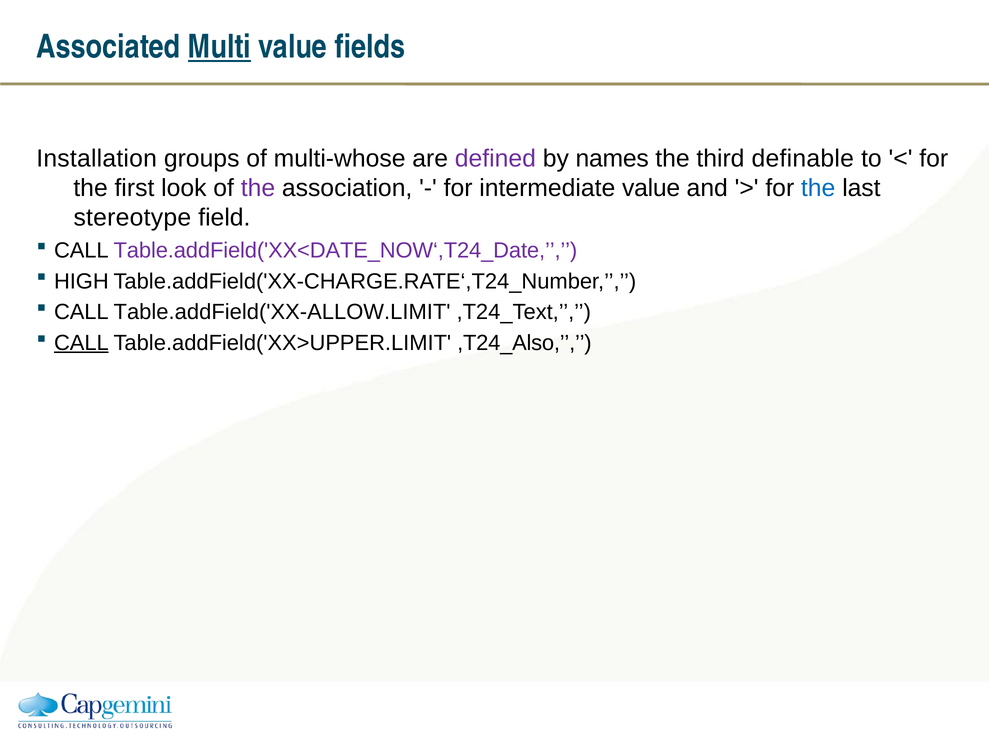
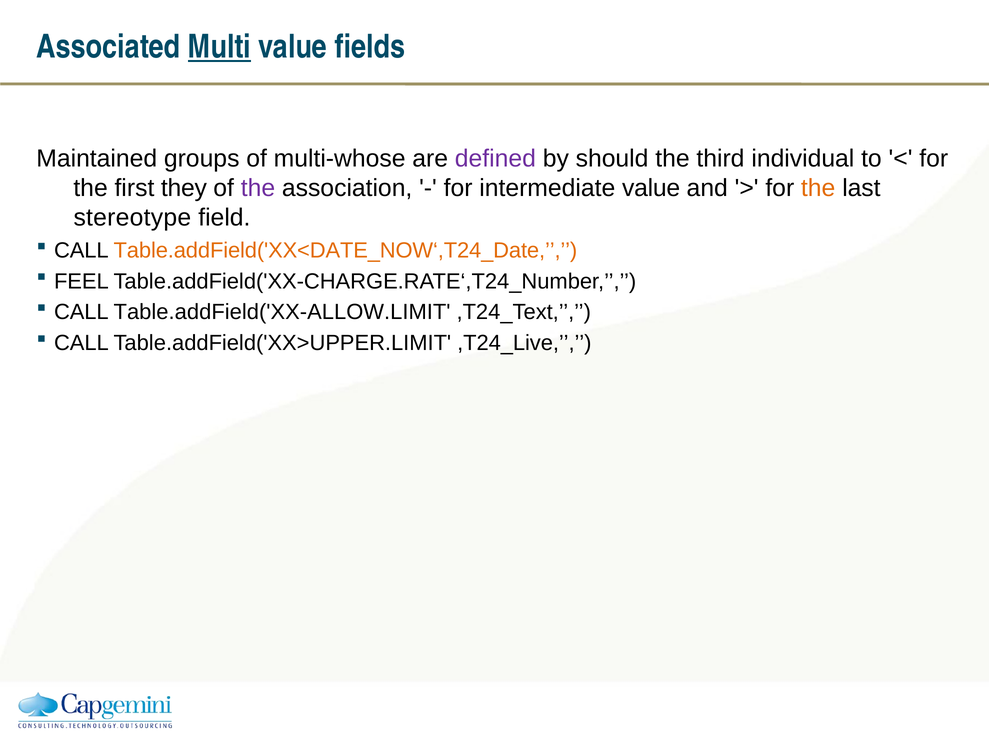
Installation: Installation -> Maintained
names: names -> should
definable: definable -> individual
look: look -> they
the at (818, 188) colour: blue -> orange
Table.addField('XX<DATE_NOW‘,T24_Date colour: purple -> orange
HIGH: HIGH -> FEEL
CALL at (81, 343) underline: present -> none
,T24_Also: ,T24_Also -> ,T24_Live
